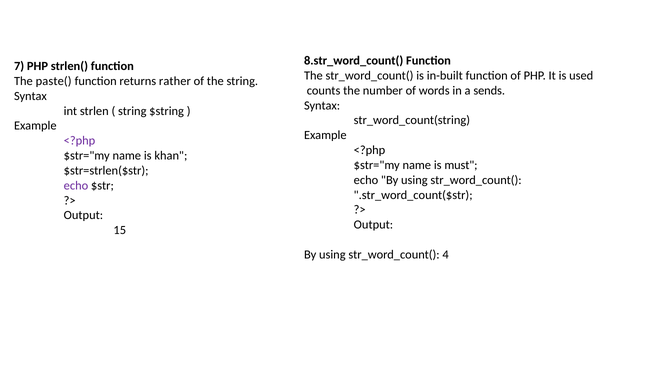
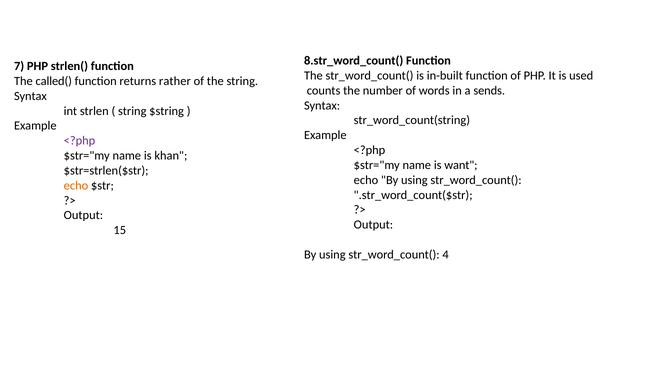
paste(: paste( -> called(
must: must -> want
echo at (76, 185) colour: purple -> orange
